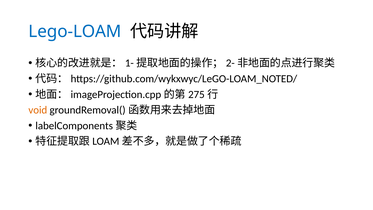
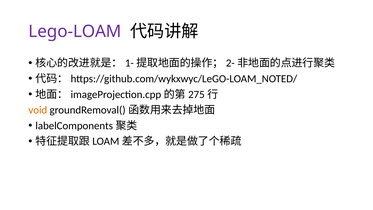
Lego-LOAM colour: blue -> purple
